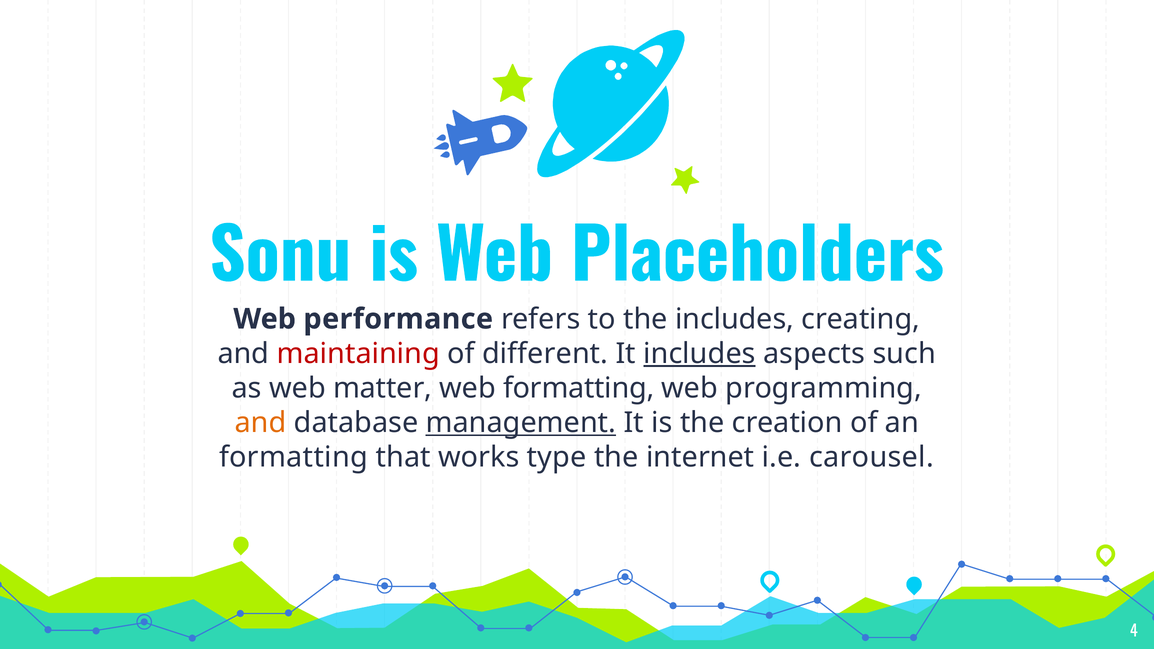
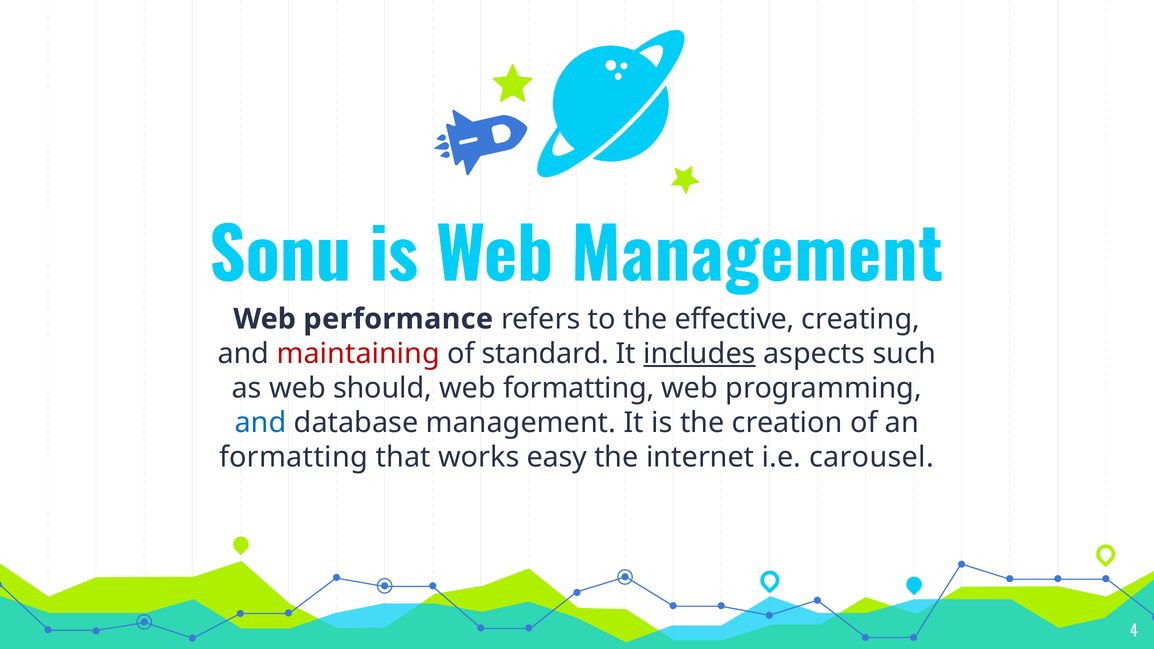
Web Placeholders: Placeholders -> Management
the includes: includes -> effective
different: different -> standard
matter: matter -> should
and at (260, 423) colour: orange -> blue
management at (521, 423) underline: present -> none
type: type -> easy
